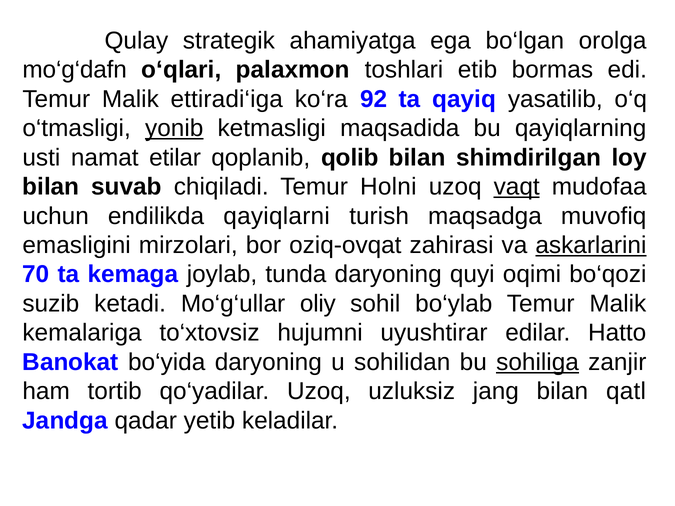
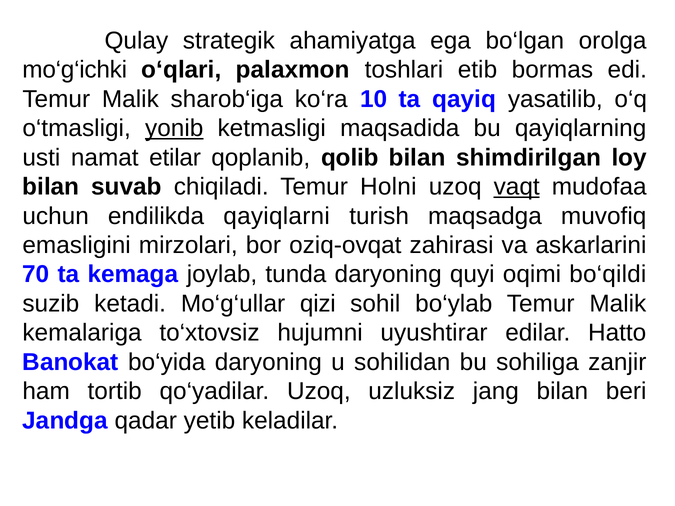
mo‘g‘dafn: mo‘g‘dafn -> mo‘g‘ichki
ettiradi‘iga: ettiradi‘iga -> sharob‘iga
92: 92 -> 10
askarlarini underline: present -> none
bo‘qozi: bo‘qozi -> bo‘qildi
oliy: oliy -> qizi
sohiliga underline: present -> none
qatl: qatl -> beri
